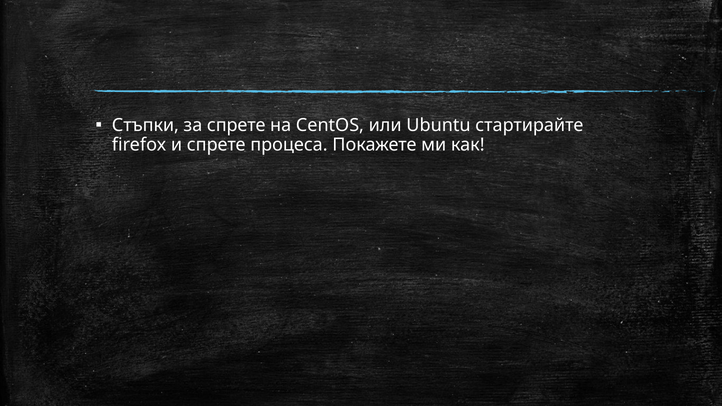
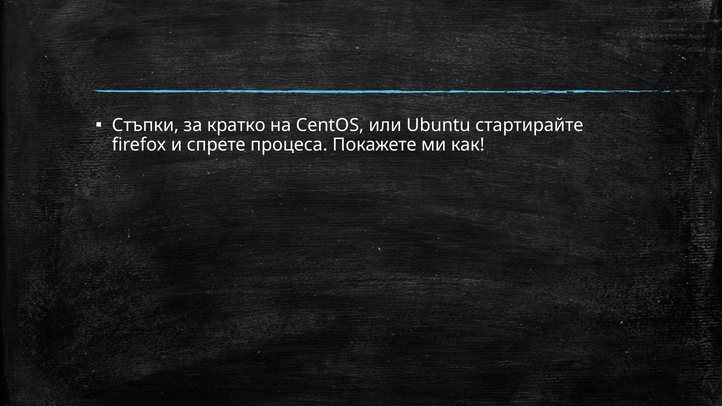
за спрете: спрете -> кратко
